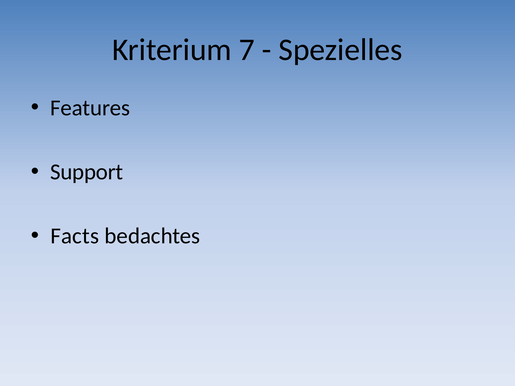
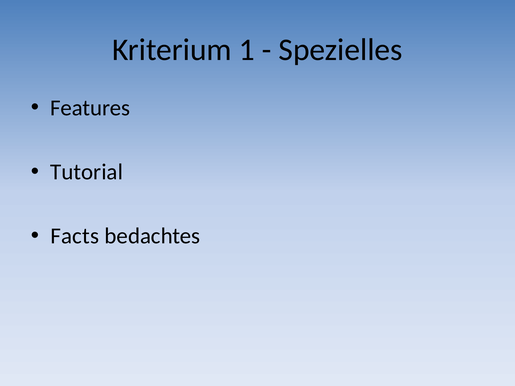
7: 7 -> 1
Support: Support -> Tutorial
